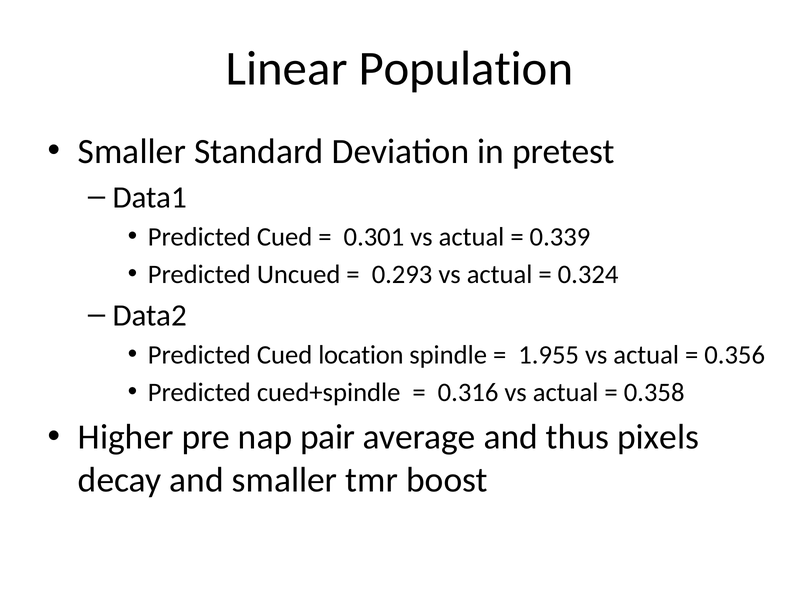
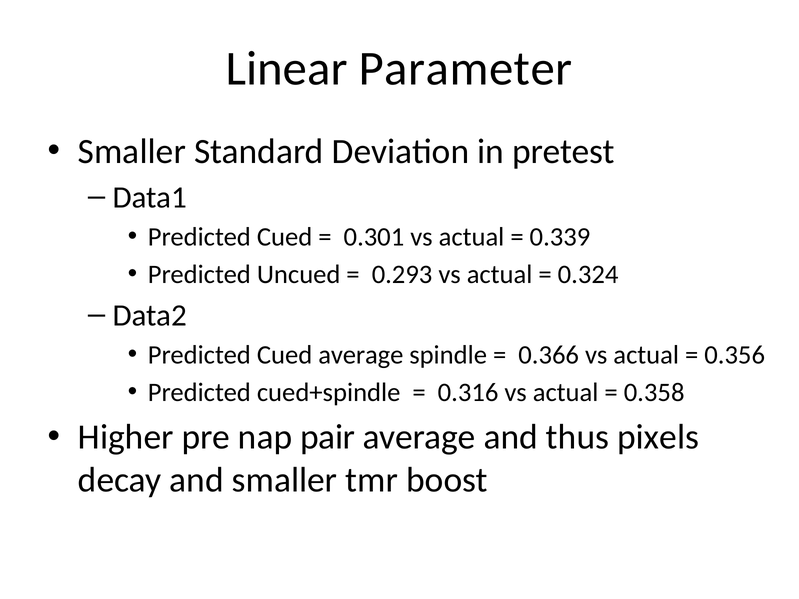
Population: Population -> Parameter
Cued location: location -> average
1.955: 1.955 -> 0.366
